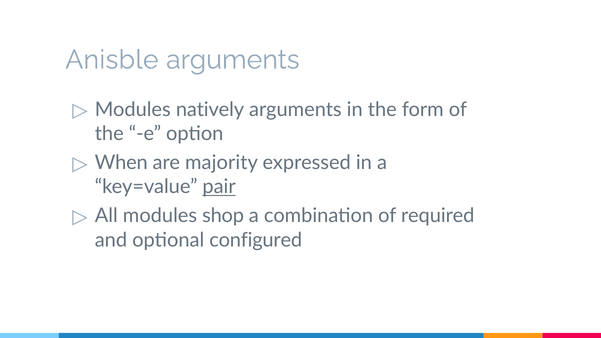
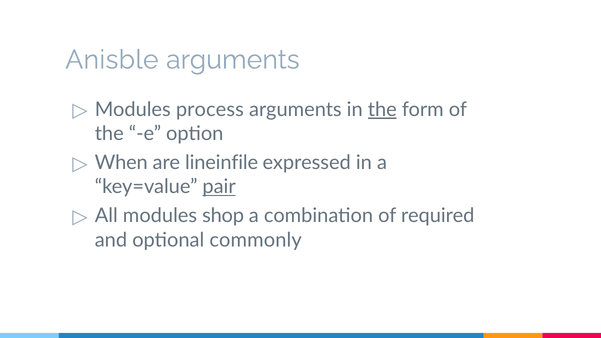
natively: natively -> process
the at (382, 110) underline: none -> present
majority: majority -> lineinfile
configured: configured -> commonly
